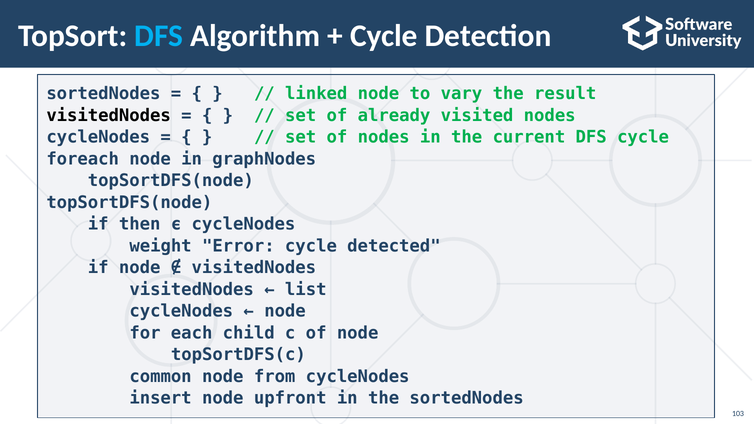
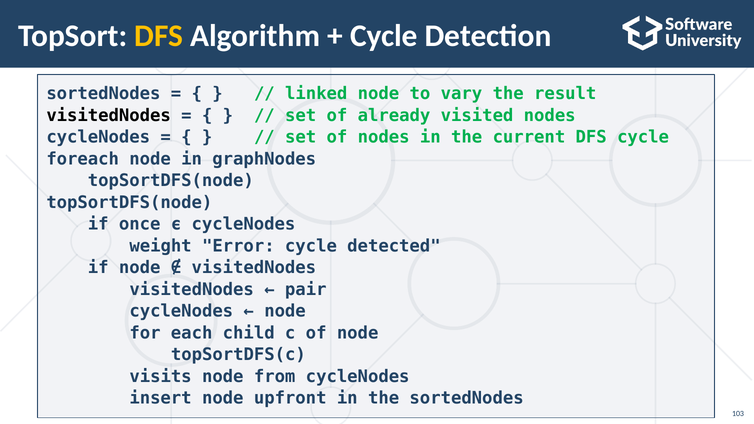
DFS at (159, 36) colour: light blue -> yellow
then: then -> once
list: list -> pair
common: common -> visits
